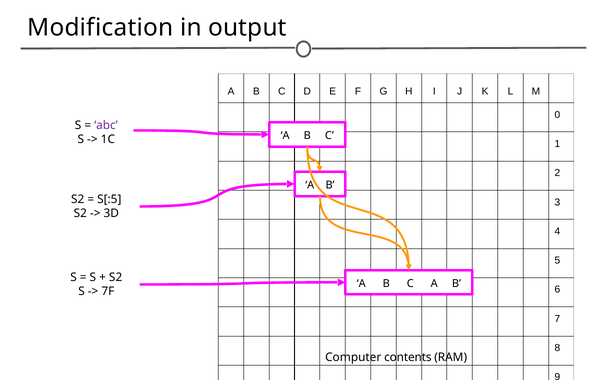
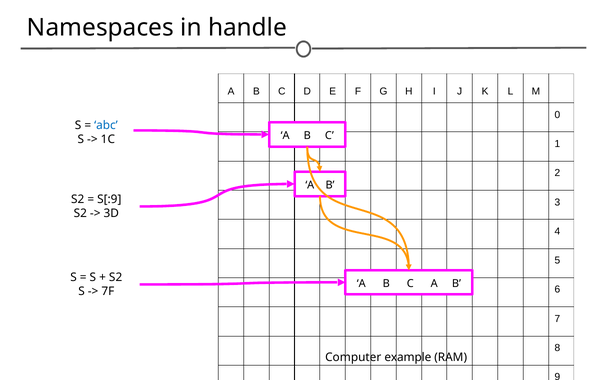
Modification: Modification -> Namespaces
output: output -> handle
abc colour: purple -> blue
S[:5: S[:5 -> S[:9
contents: contents -> example
